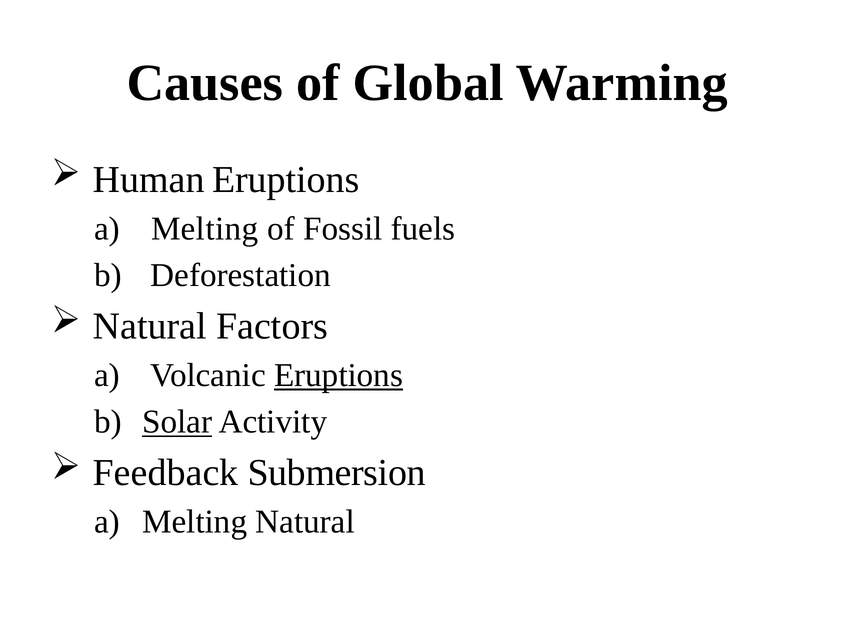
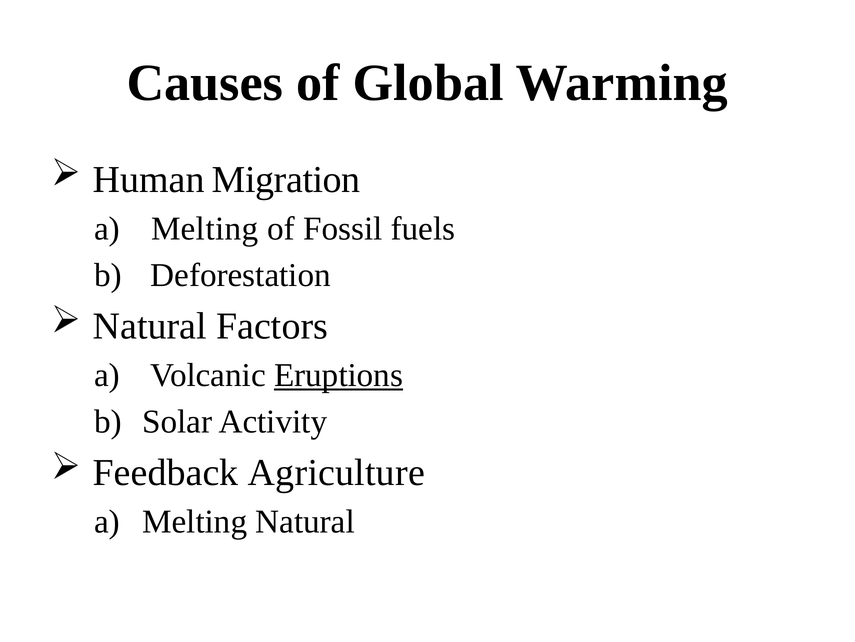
Human Eruptions: Eruptions -> Migration
Solar underline: present -> none
Submersion: Submersion -> Agriculture
